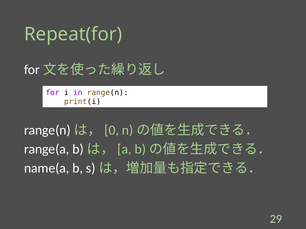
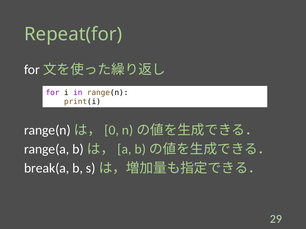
name(a: name(a -> break(a
